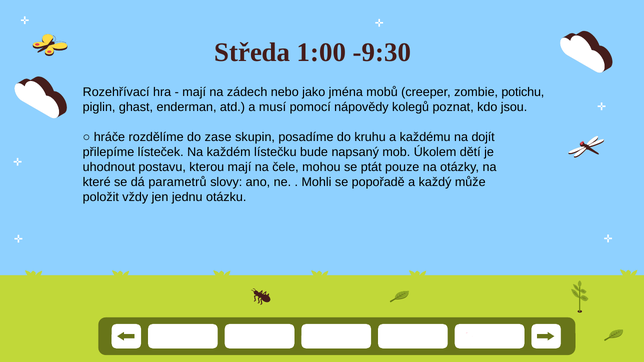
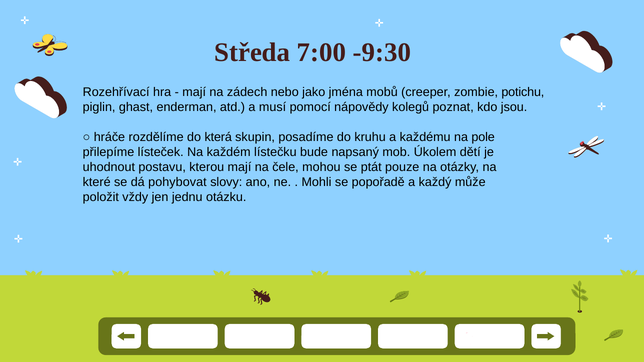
1:00: 1:00 -> 7:00
zase: zase -> která
dojít: dojít -> pole
parametrů: parametrů -> pohybovat
